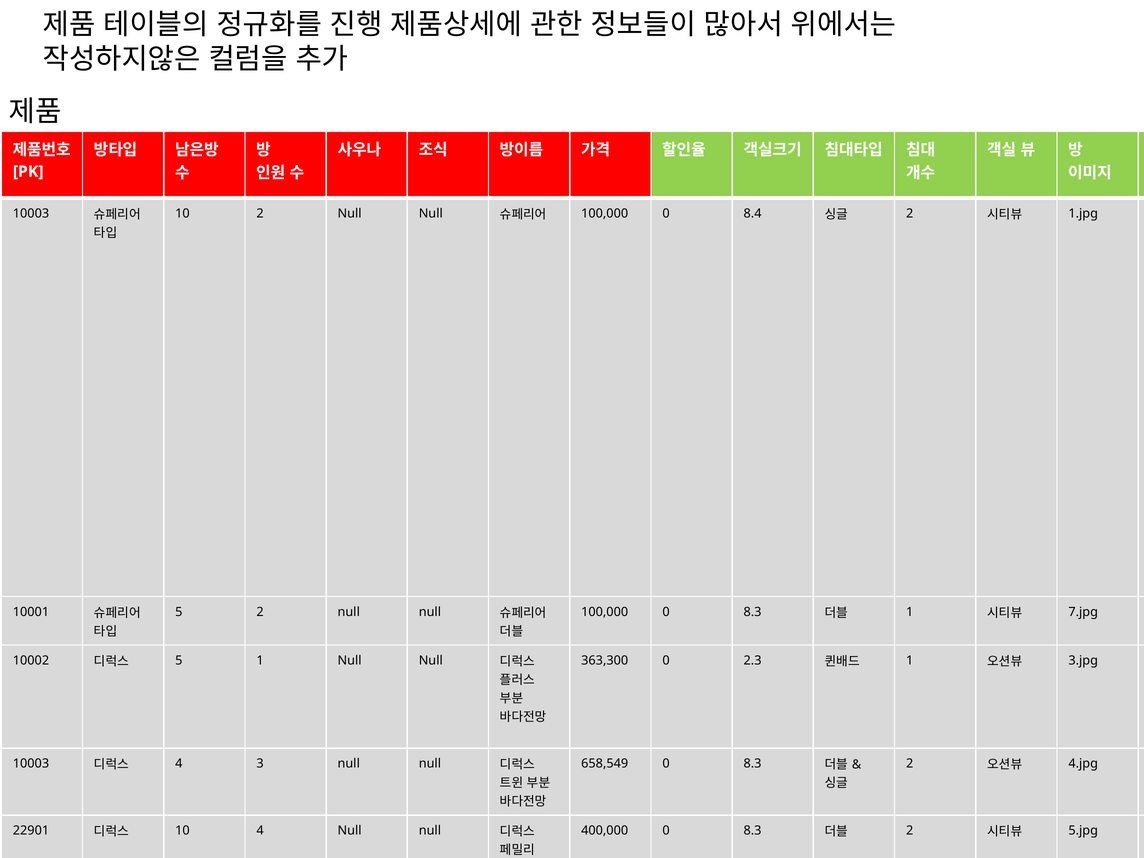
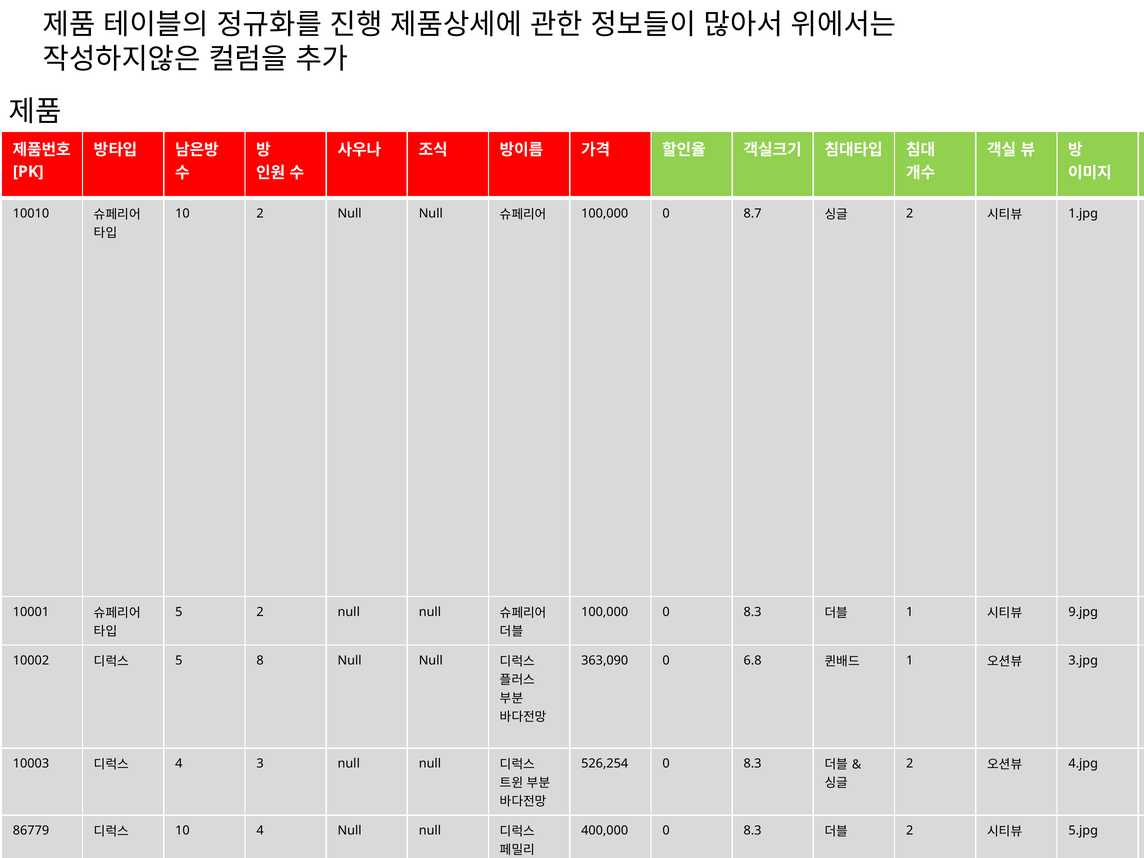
10003 at (31, 213): 10003 -> 10010
8.4: 8.4 -> 8.7
7.jpg at (1083, 612): 7.jpg -> 9.jpg
5 1: 1 -> 8
363,300: 363,300 -> 363,090
2.3: 2.3 -> 6.8
658,549: 658,549 -> 526,254
22901: 22901 -> 86779
